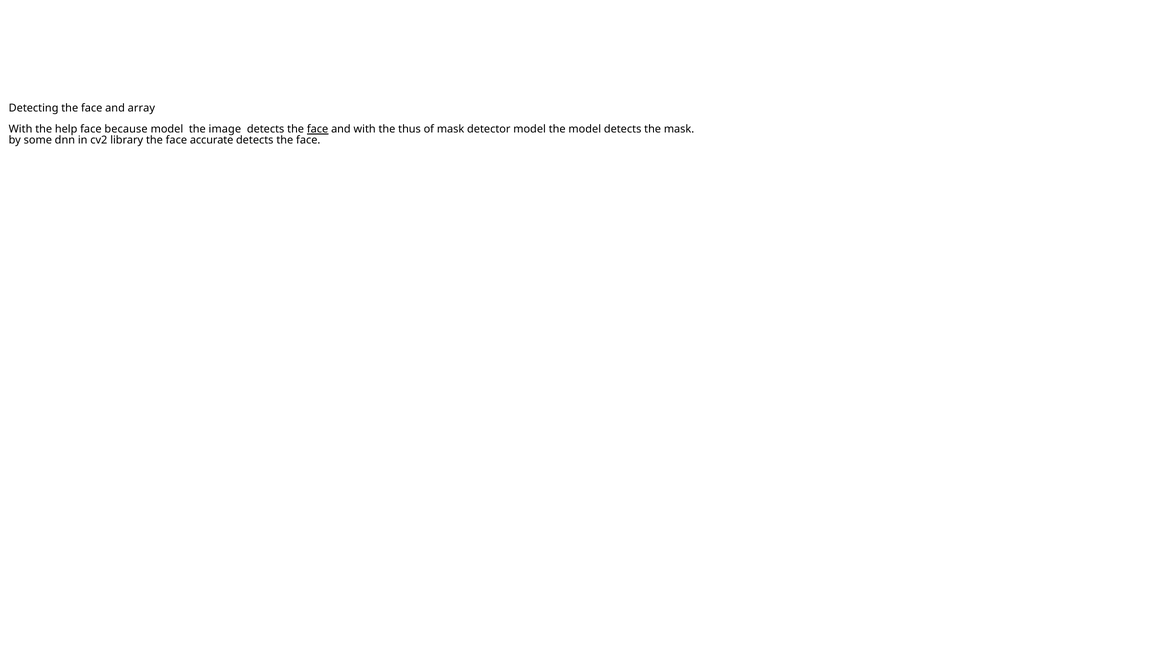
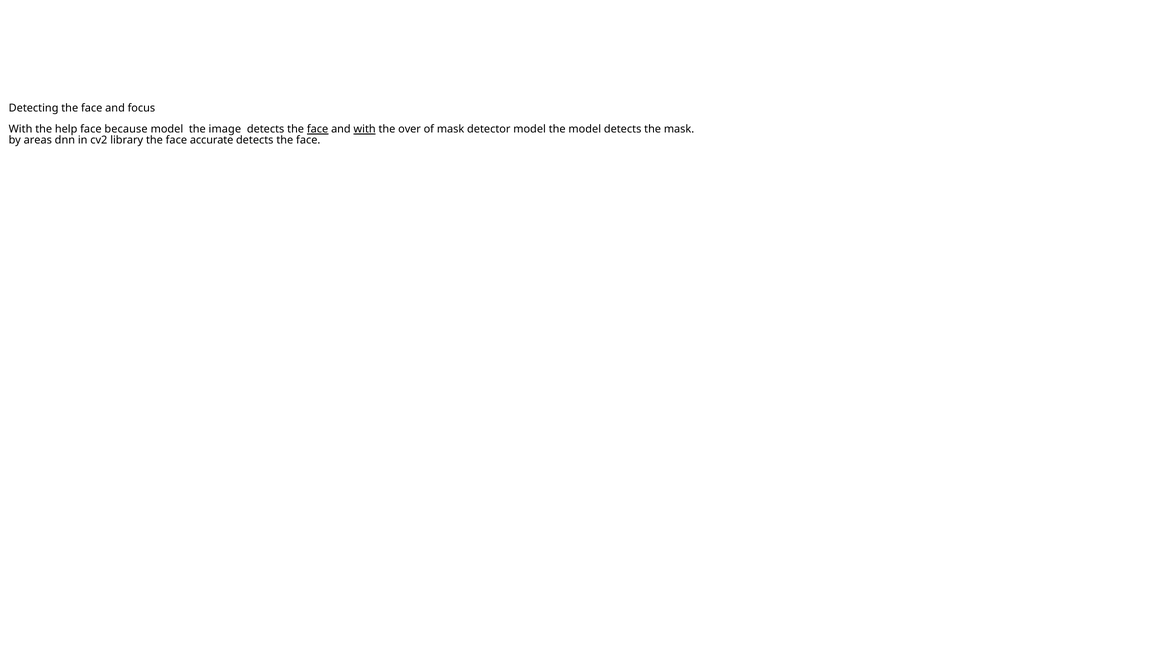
array: array -> focus
with at (365, 129) underline: none -> present
thus: thus -> over
some: some -> areas
